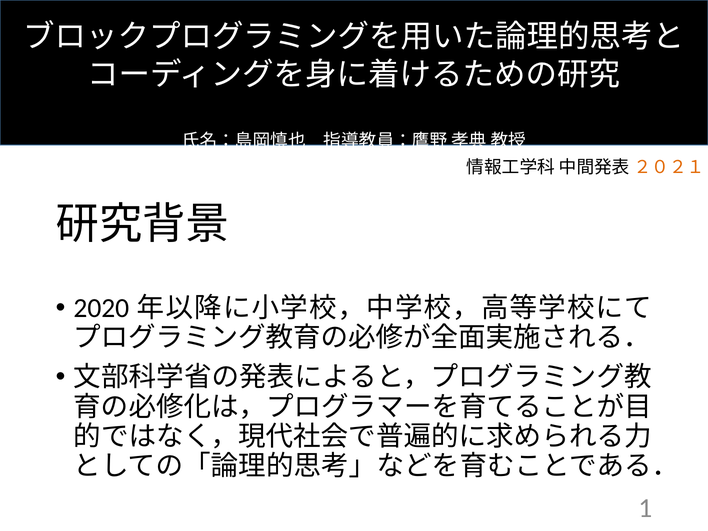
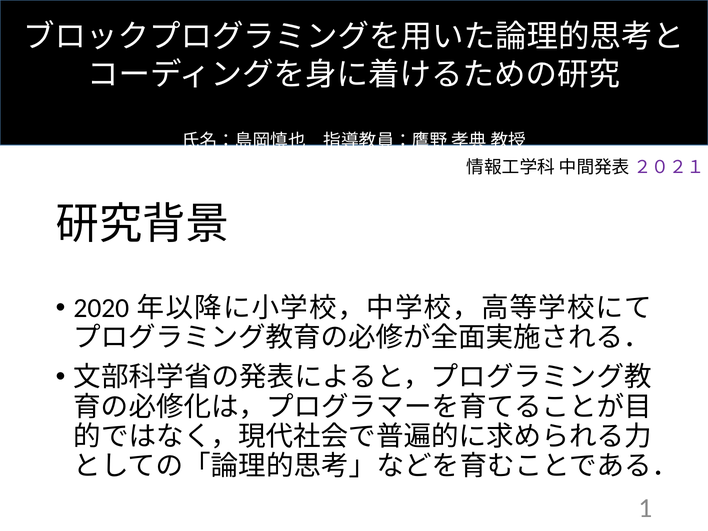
２０２１ colour: orange -> purple
